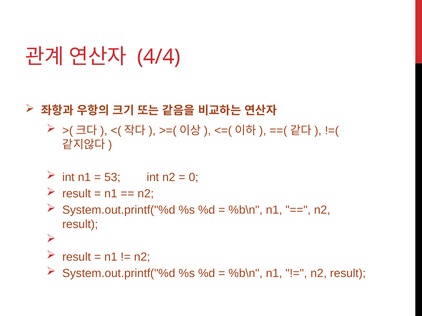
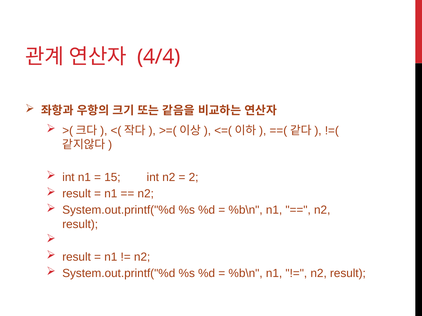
53: 53 -> 15
0: 0 -> 2
